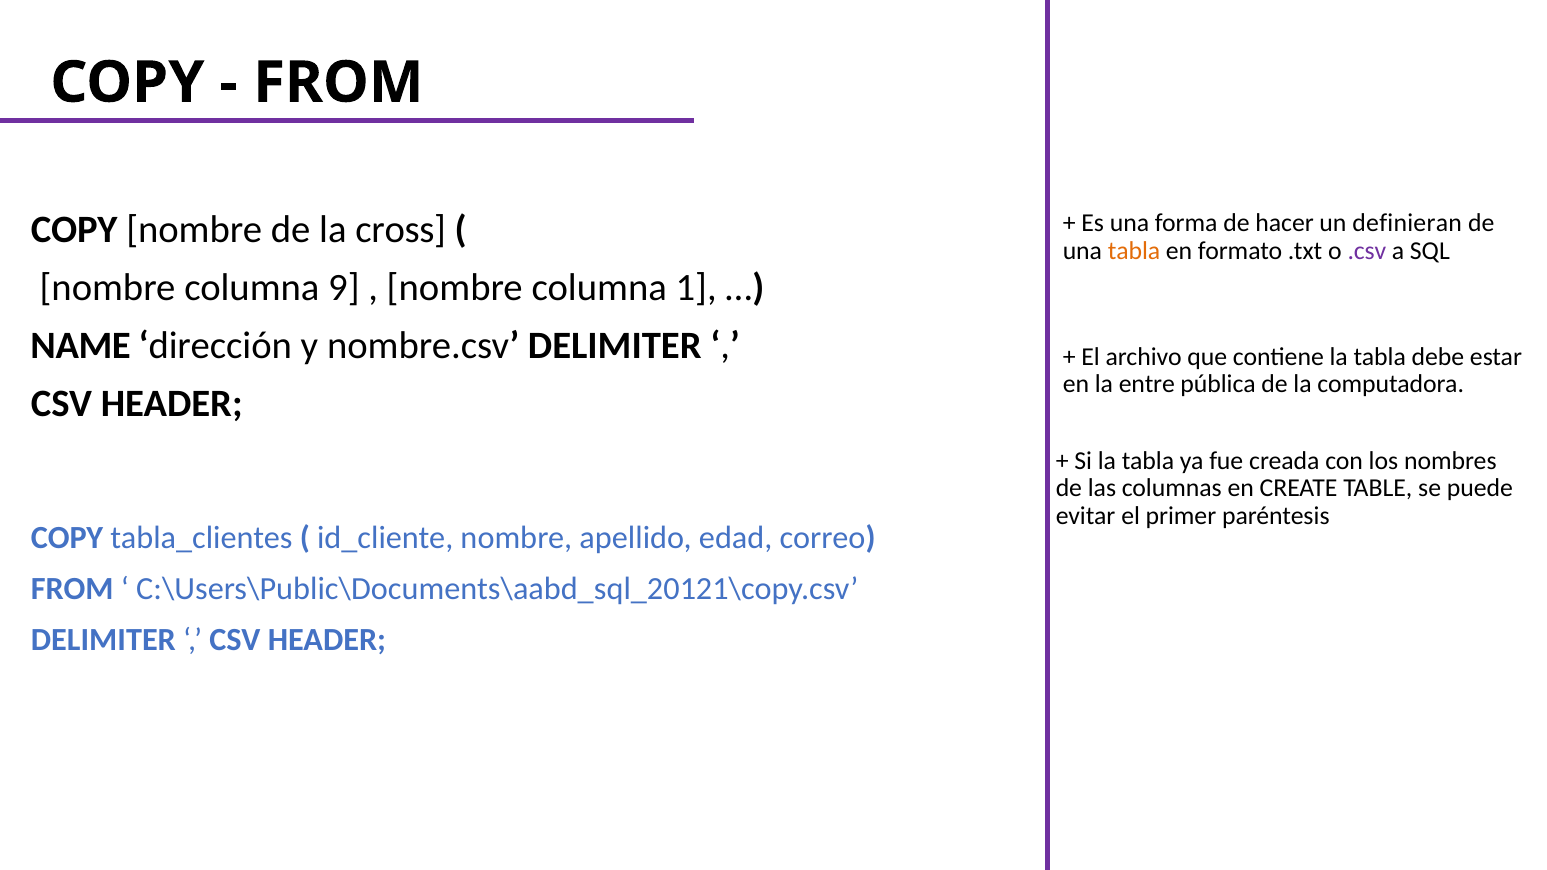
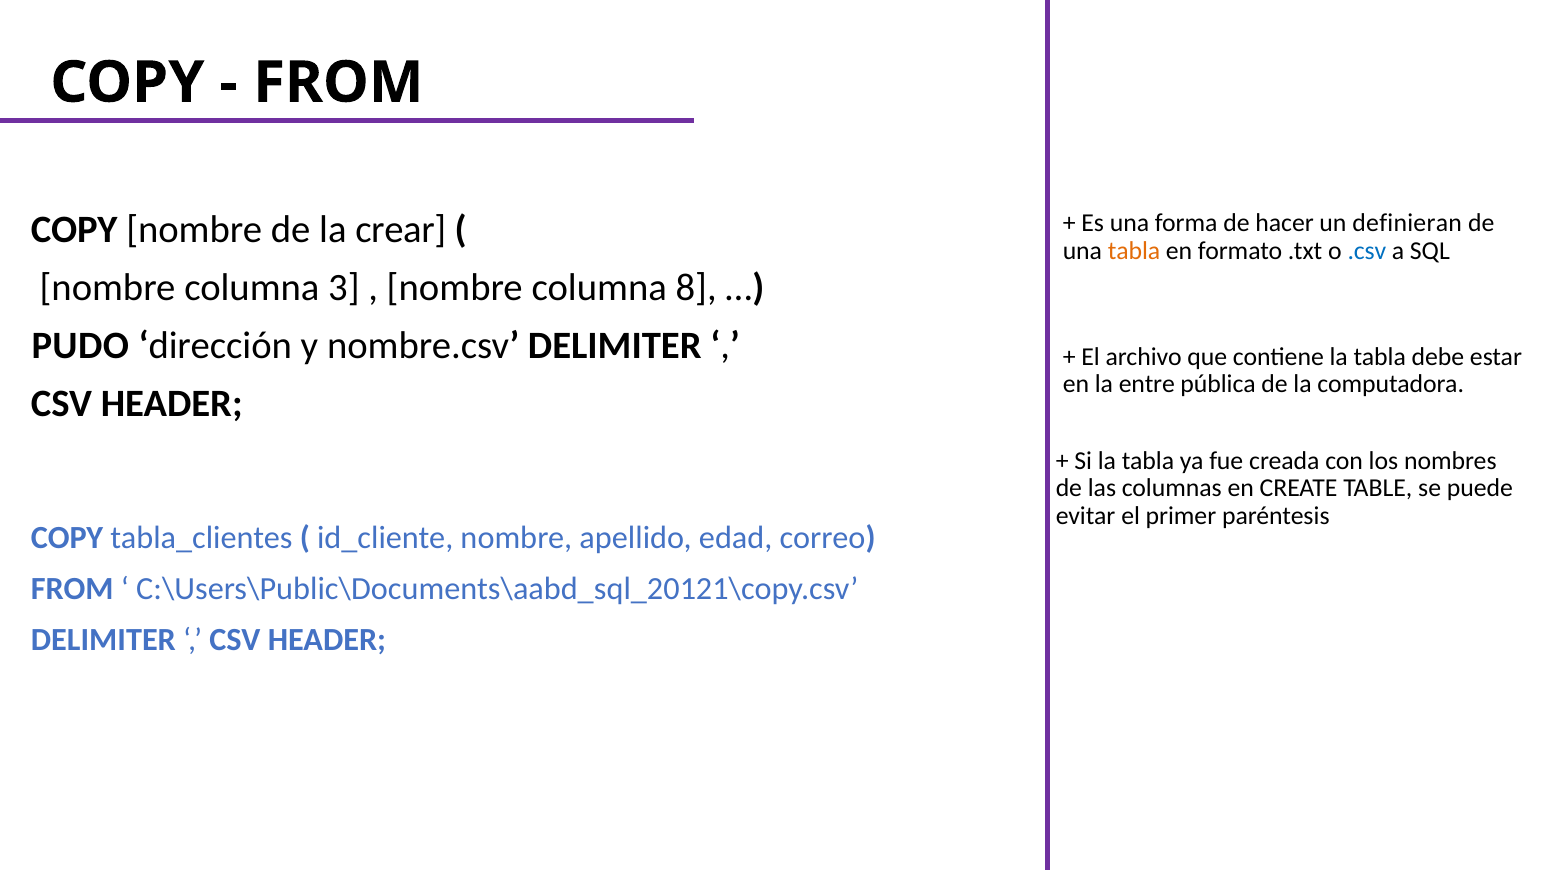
cross: cross -> crear
.csv colour: purple -> blue
9: 9 -> 3
1: 1 -> 8
NAME: NAME -> PUDO
